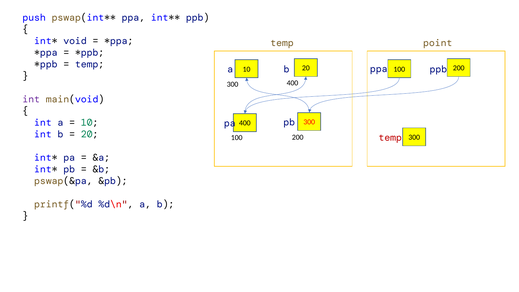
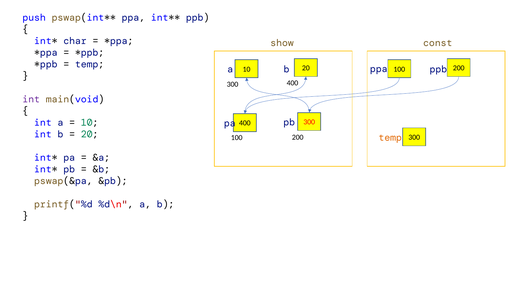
void: void -> char
temp at (282, 43): temp -> show
point: point -> const
temp at (390, 138) colour: red -> orange
